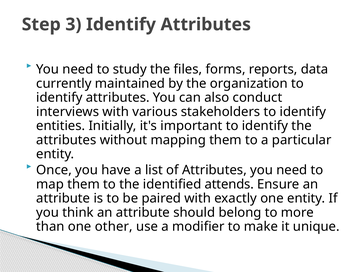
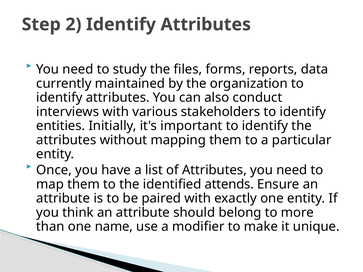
3: 3 -> 2
other: other -> name
